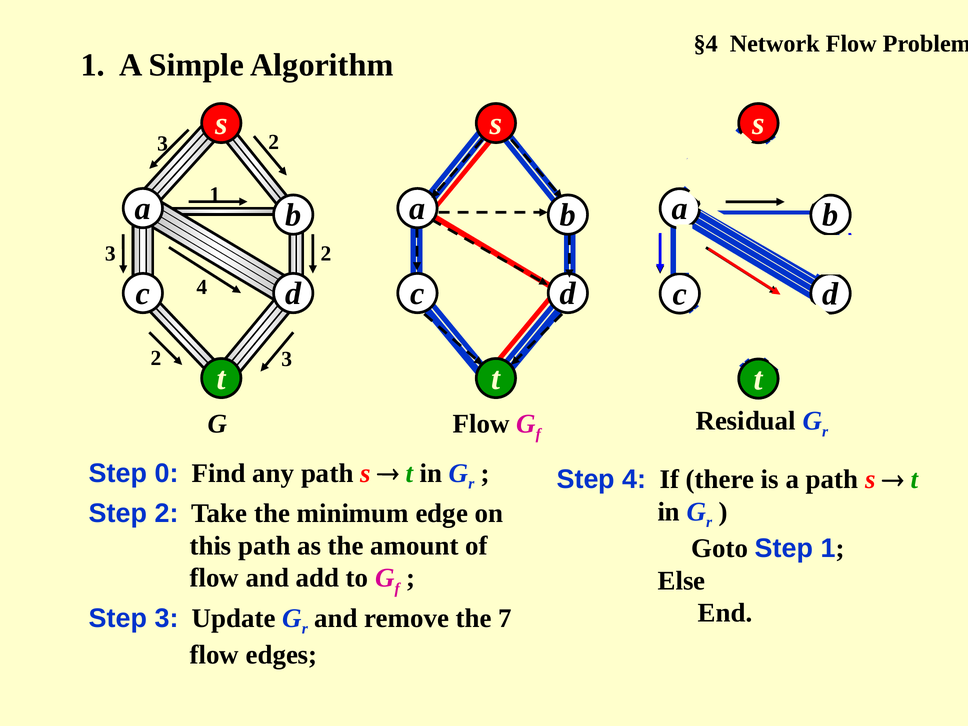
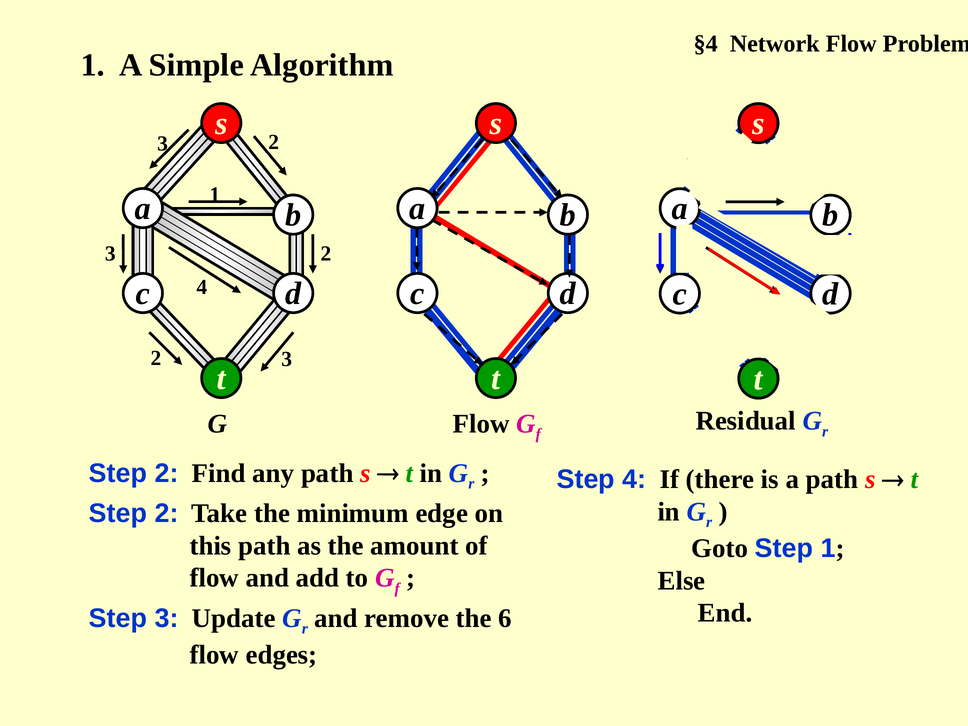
0 at (167, 473): 0 -> 2
7: 7 -> 6
